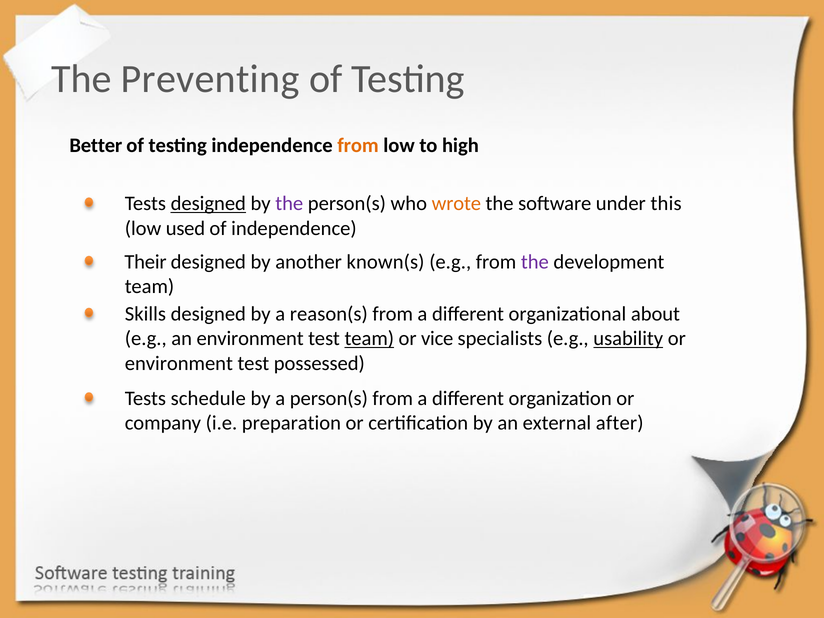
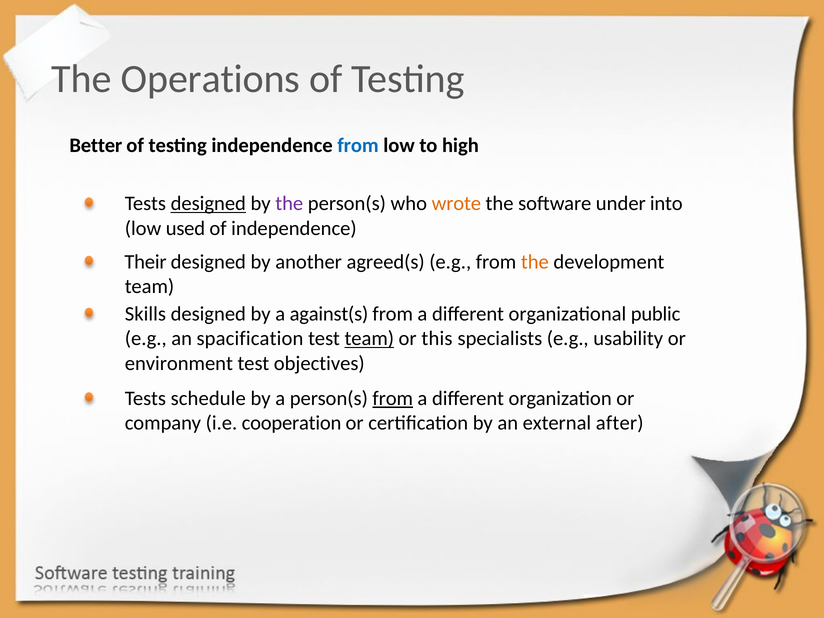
Preventing: Preventing -> Operations
from at (358, 145) colour: orange -> blue
this: this -> into
known(s: known(s -> agreed(s
the at (535, 262) colour: purple -> orange
reason(s: reason(s -> against(s
about: about -> public
an environment: environment -> spacification
vice: vice -> this
usability underline: present -> none
possessed: possessed -> objectives
from at (393, 398) underline: none -> present
preparation: preparation -> cooperation
